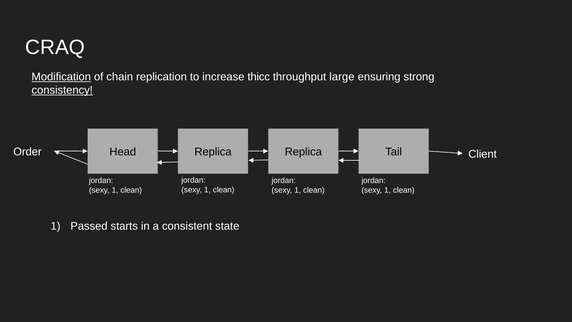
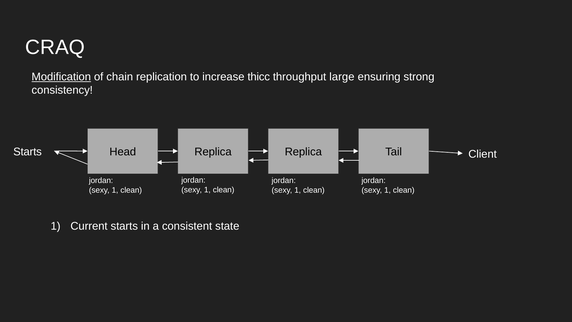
consistency underline: present -> none
Order at (27, 152): Order -> Starts
Passed: Passed -> Current
